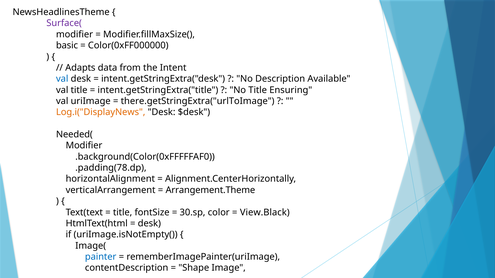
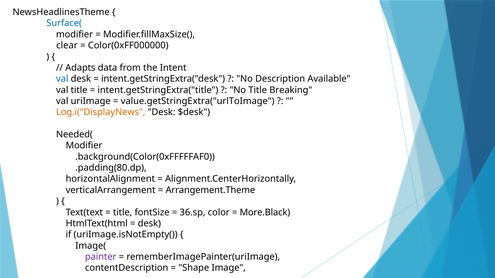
Surface( colour: purple -> blue
basic: basic -> clear
Ensuring: Ensuring -> Breaking
there.getStringExtra("urlToImage: there.getStringExtra("urlToImage -> value.getStringExtra("urlToImage
.padding(78.dp: .padding(78.dp -> .padding(80.dp
30.sp: 30.sp -> 36.sp
View.Black: View.Black -> More.Black
painter colour: blue -> purple
